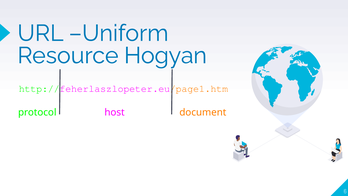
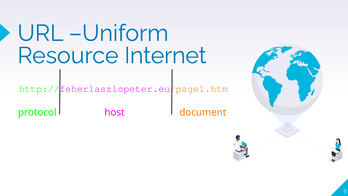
Hogyan: Hogyan -> Internet
